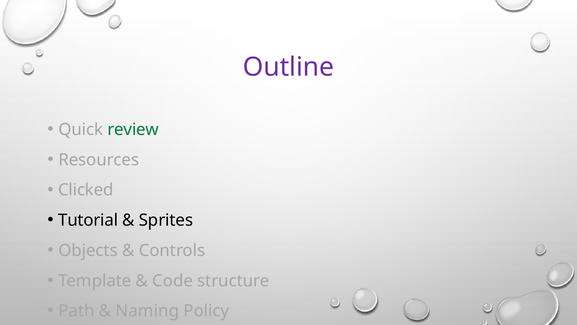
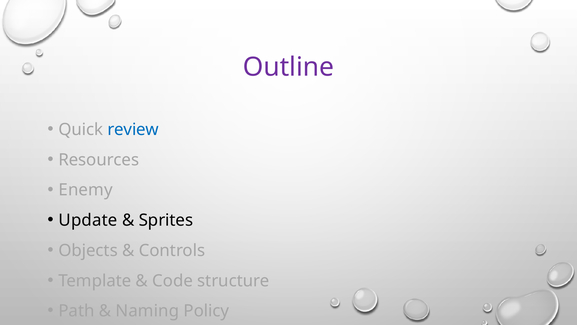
review colour: green -> blue
Clicked: Clicked -> Enemy
Tutorial: Tutorial -> Update
